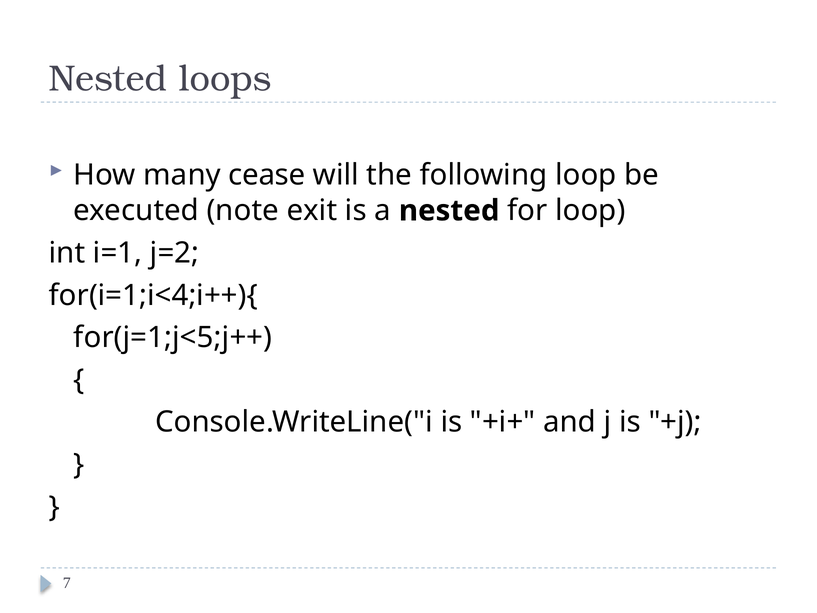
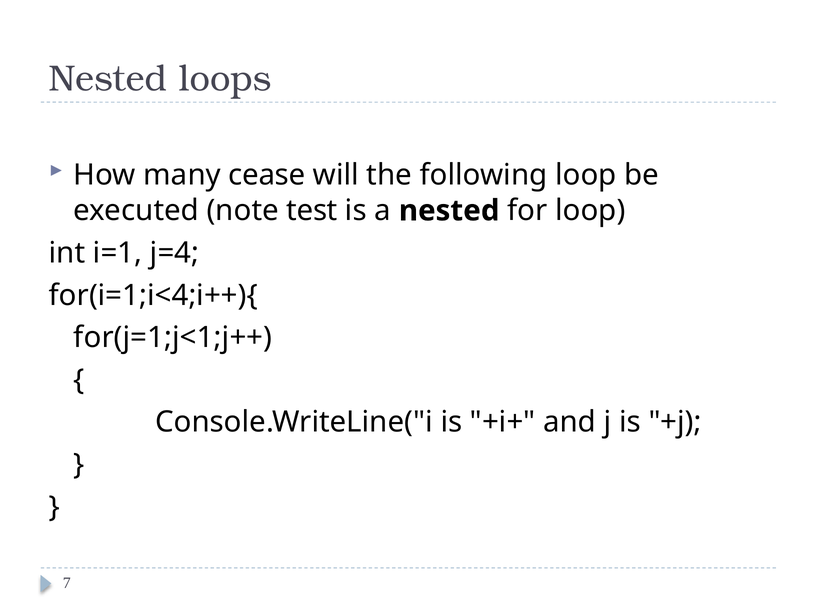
exit: exit -> test
j=2: j=2 -> j=4
for(j=1;j<5;j++: for(j=1;j<5;j++ -> for(j=1;j<1;j++
